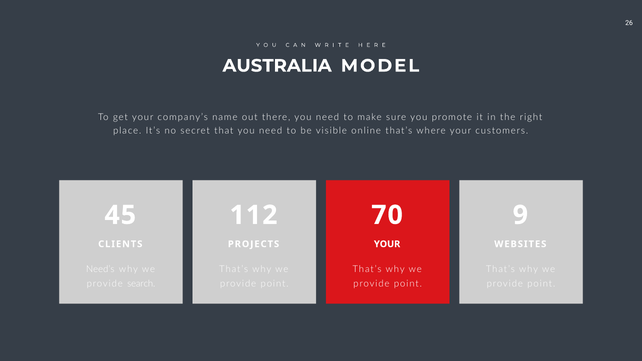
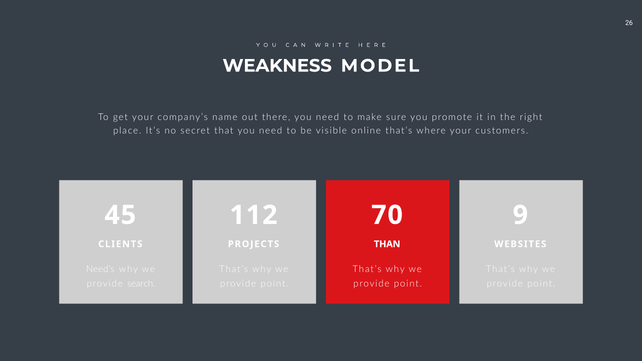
AUSTRALIA: AUSTRALIA -> WEAKNESS
YOUR at (387, 244): YOUR -> THAN
